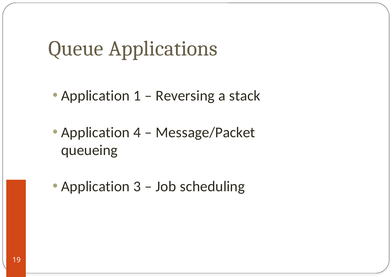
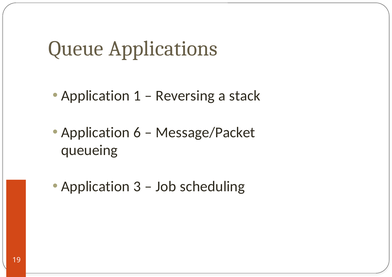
4: 4 -> 6
